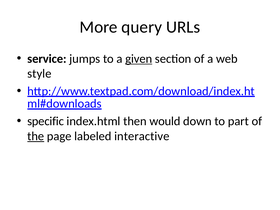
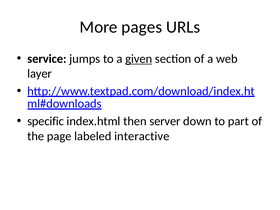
query: query -> pages
style: style -> layer
would: would -> server
the underline: present -> none
